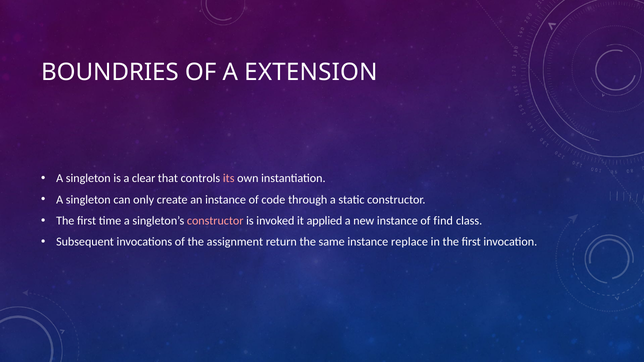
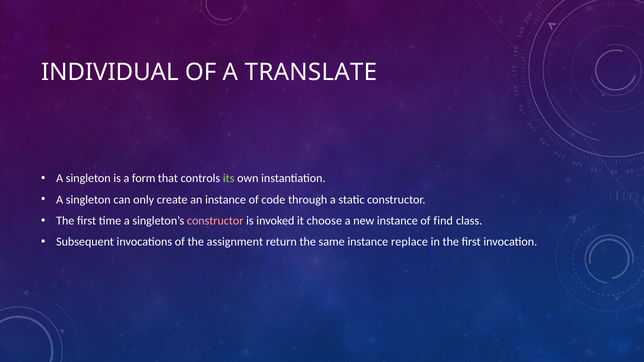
BOUNDRIES: BOUNDRIES -> INDIVIDUAL
EXTENSION: EXTENSION -> TRANSLATE
clear: clear -> form
its colour: pink -> light green
applied: applied -> choose
